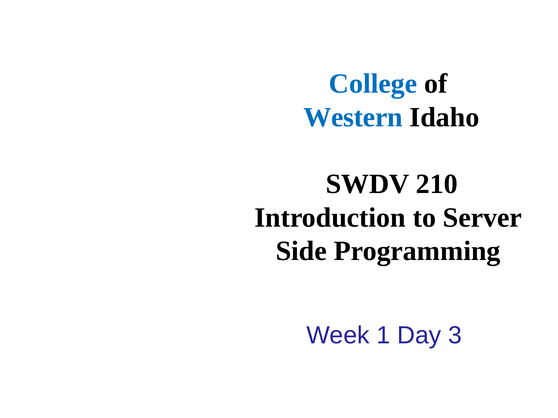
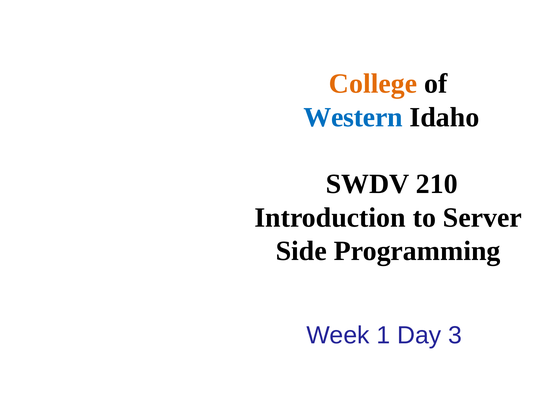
College colour: blue -> orange
